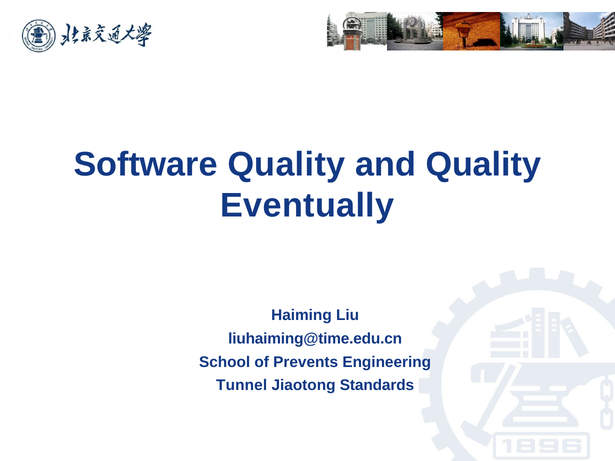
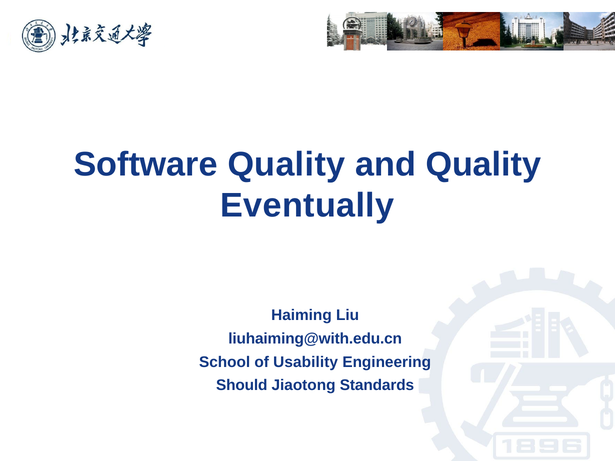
liuhaiming@time.edu.cn: liuhaiming@time.edu.cn -> liuhaiming@with.edu.cn
Prevents: Prevents -> Usability
Tunnel: Tunnel -> Should
